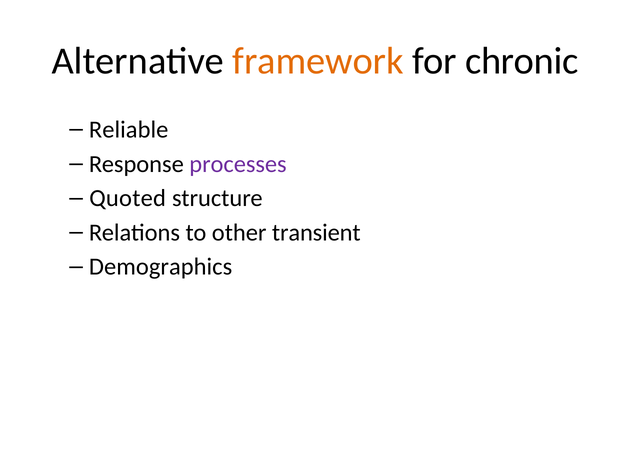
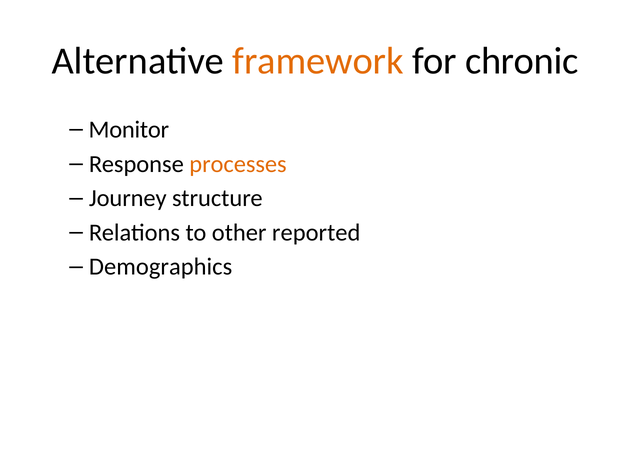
Reliable: Reliable -> Monitor
processes colour: purple -> orange
Quoted: Quoted -> Journey
transient: transient -> reported
